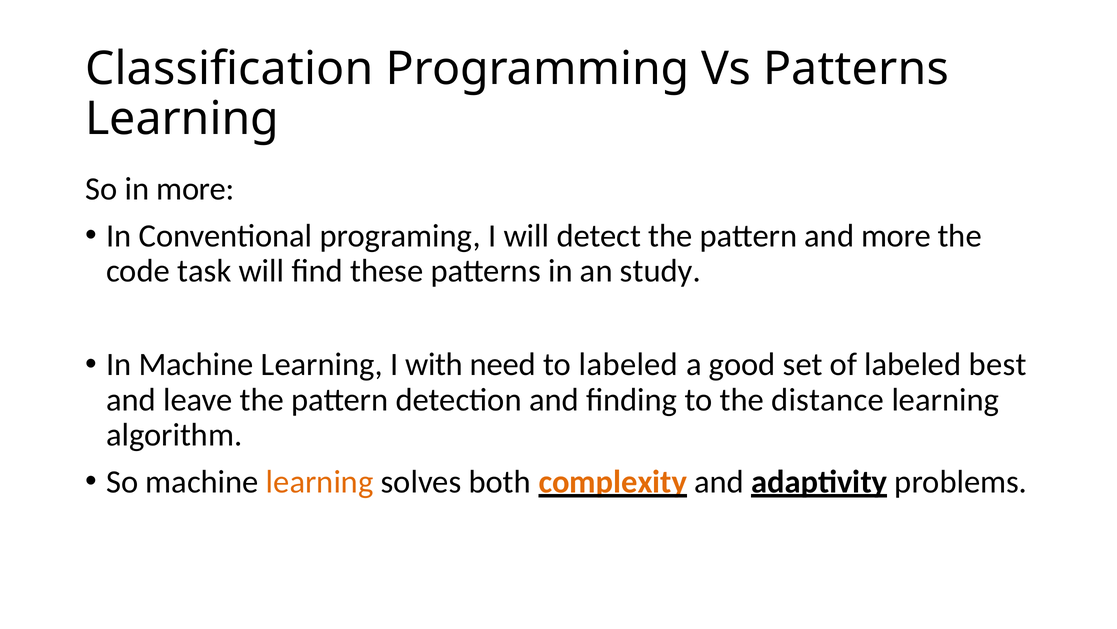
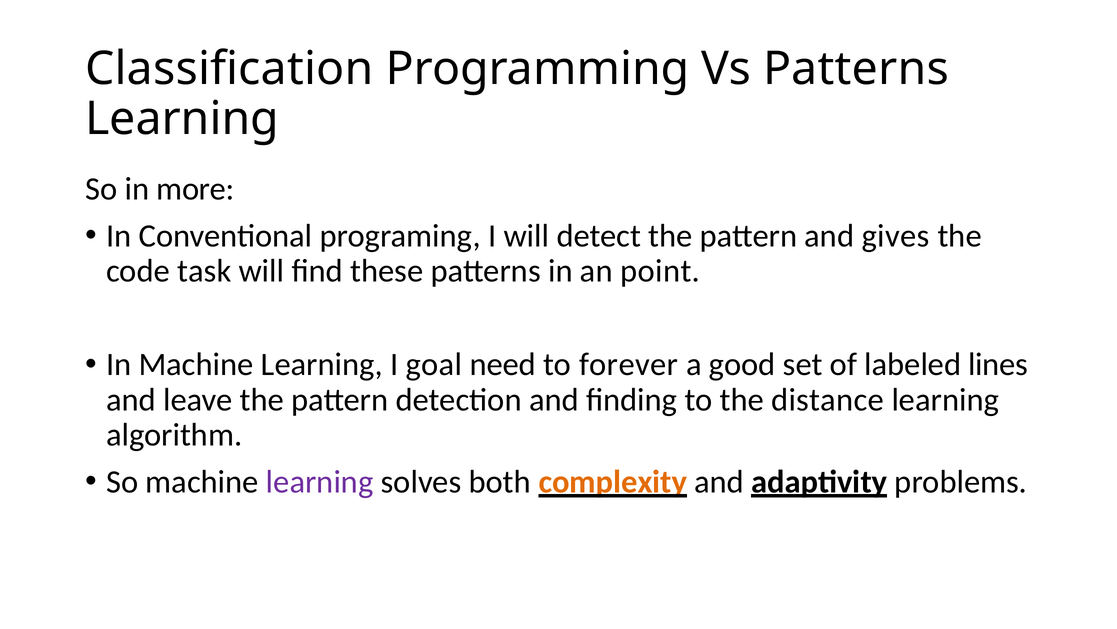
and more: more -> gives
study: study -> point
with: with -> goal
to labeled: labeled -> forever
best: best -> lines
learning at (320, 481) colour: orange -> purple
